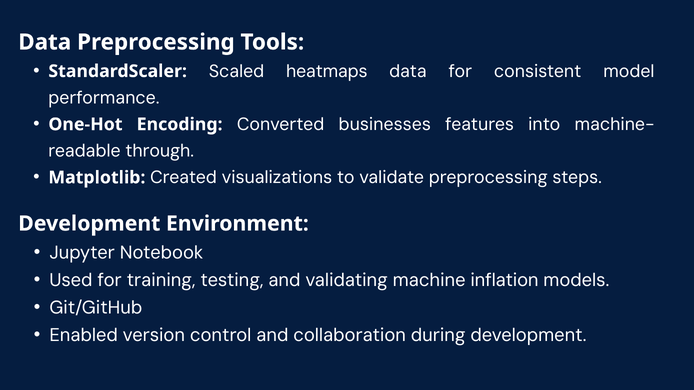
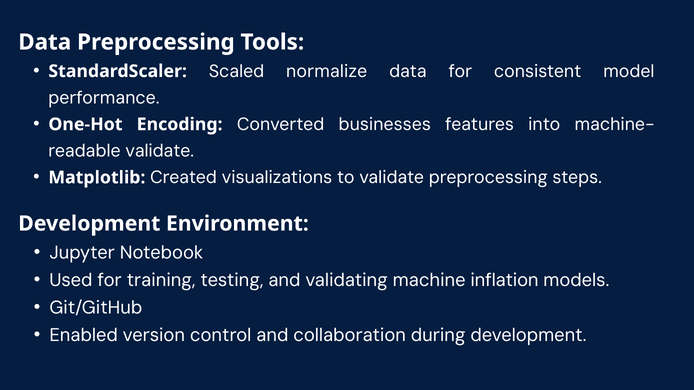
heatmaps: heatmaps -> normalize
through at (160, 151): through -> validate
